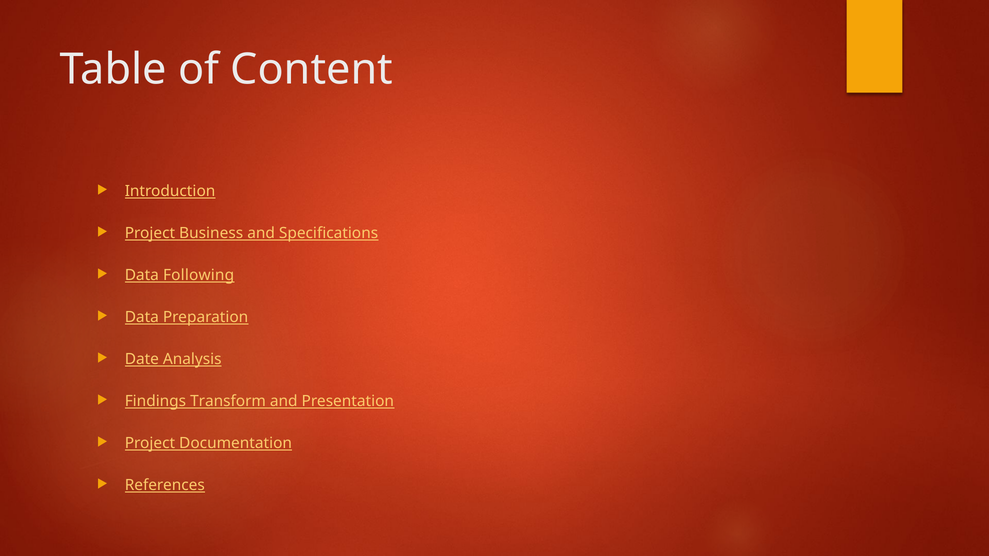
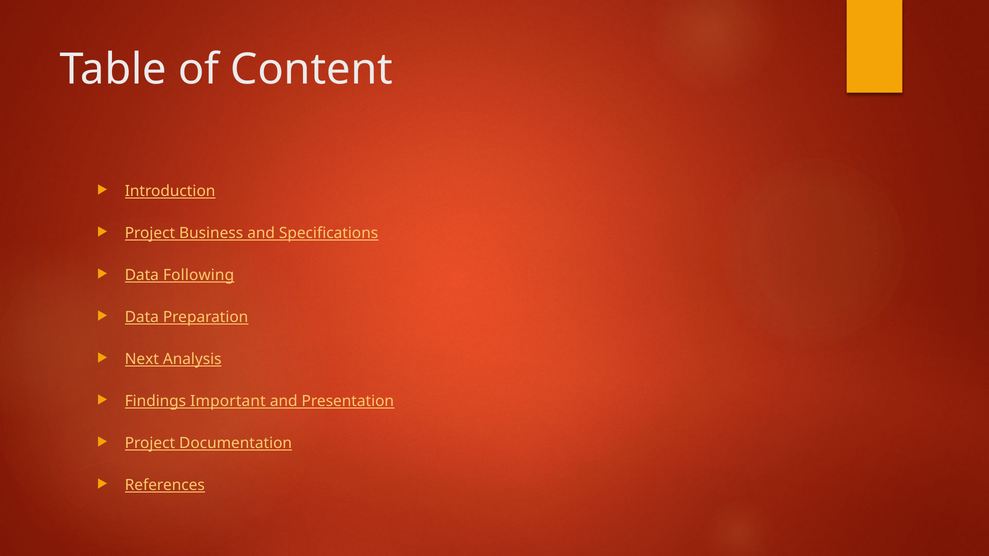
Date: Date -> Next
Transform: Transform -> Important
